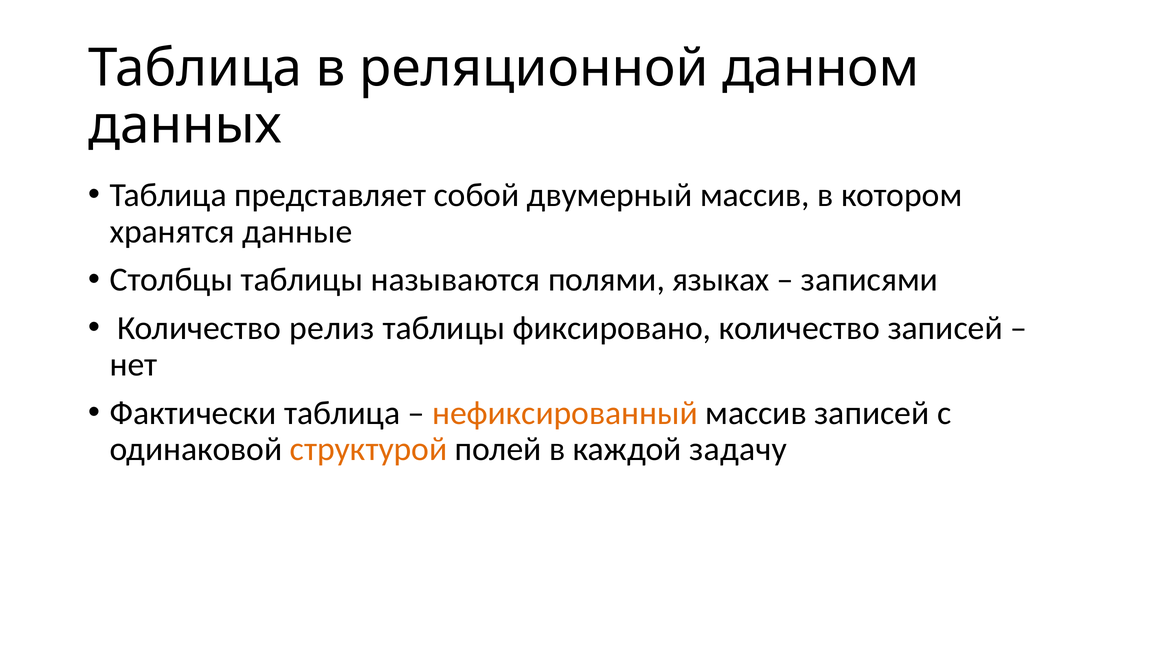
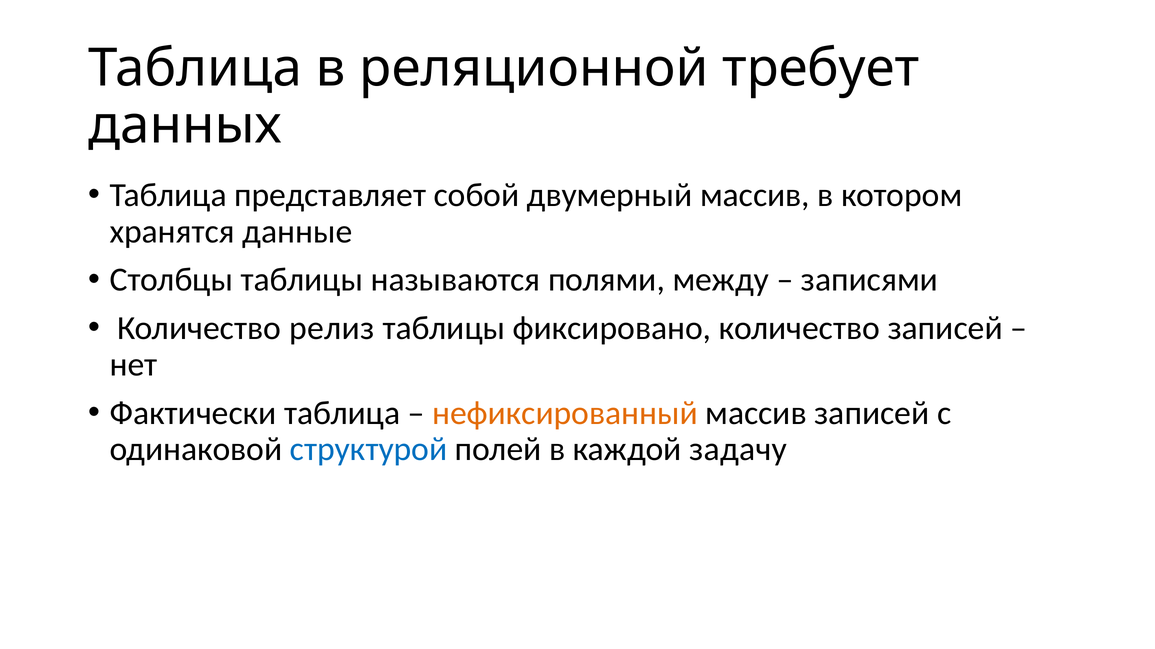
данном: данном -> требует
языках: языках -> между
структурой colour: orange -> blue
